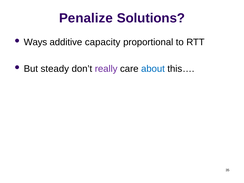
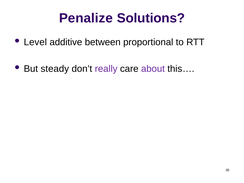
Ways: Ways -> Level
capacity: capacity -> between
about colour: blue -> purple
